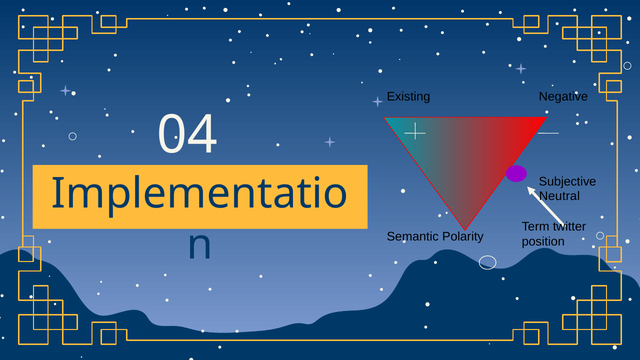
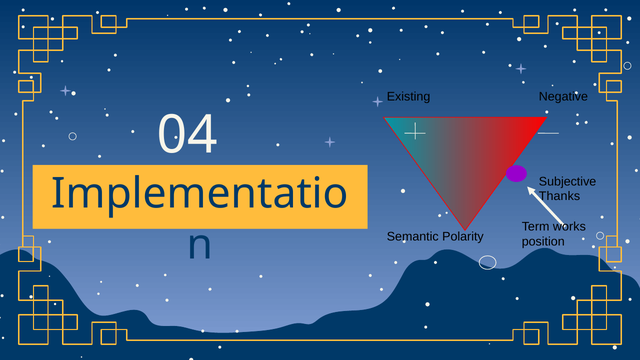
Neutral: Neutral -> Thanks
twitter: twitter -> works
